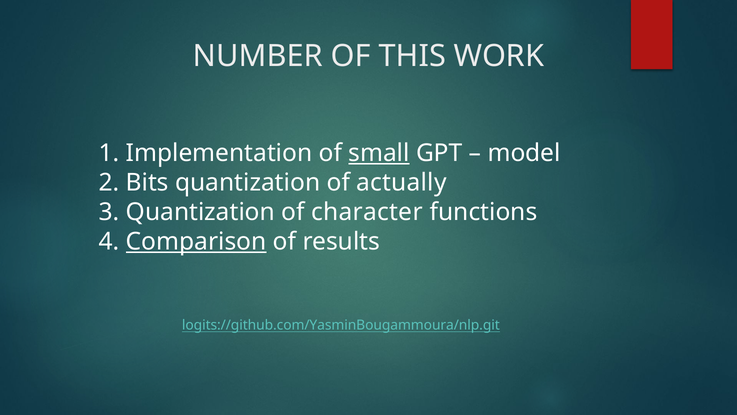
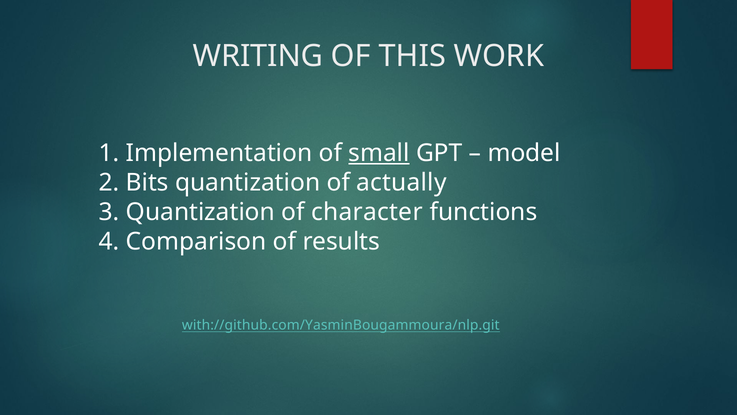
NUMBER: NUMBER -> WRITING
Comparison underline: present -> none
logits://github.com/YasminBougammoura/nlp.git: logits://github.com/YasminBougammoura/nlp.git -> with://github.com/YasminBougammoura/nlp.git
